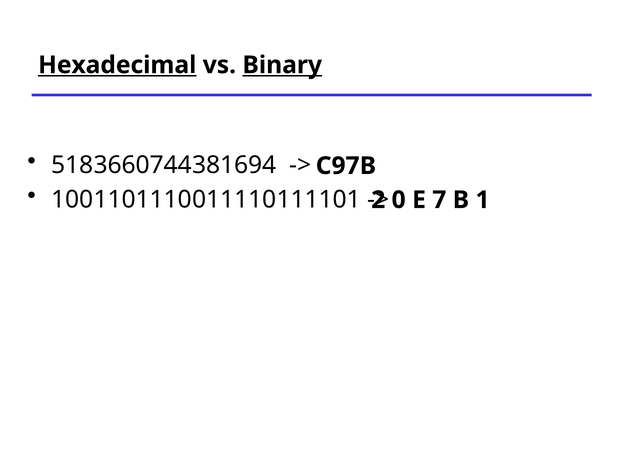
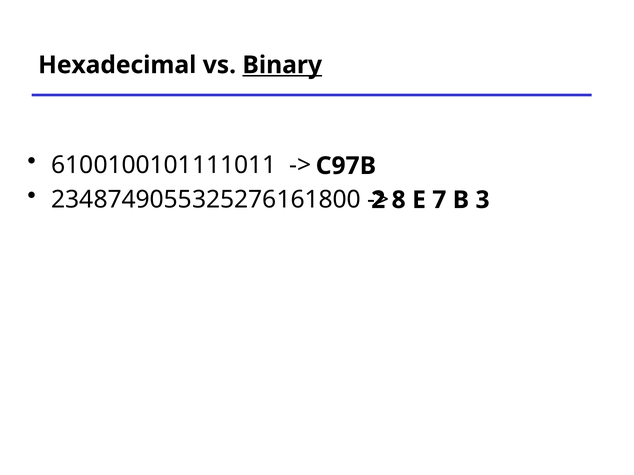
Hexadecimal underline: present -> none
5183660744381694: 5183660744381694 -> 6100100101111011
1001101110011110111101: 1001101110011110111101 -> 2348749055325276161800
0: 0 -> 8
1: 1 -> 3
